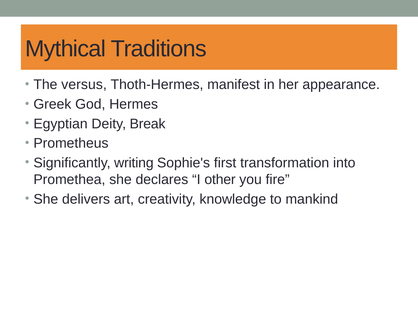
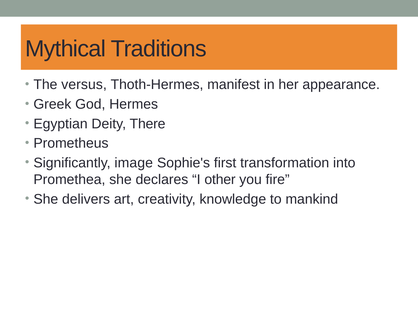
Break: Break -> There
writing: writing -> image
